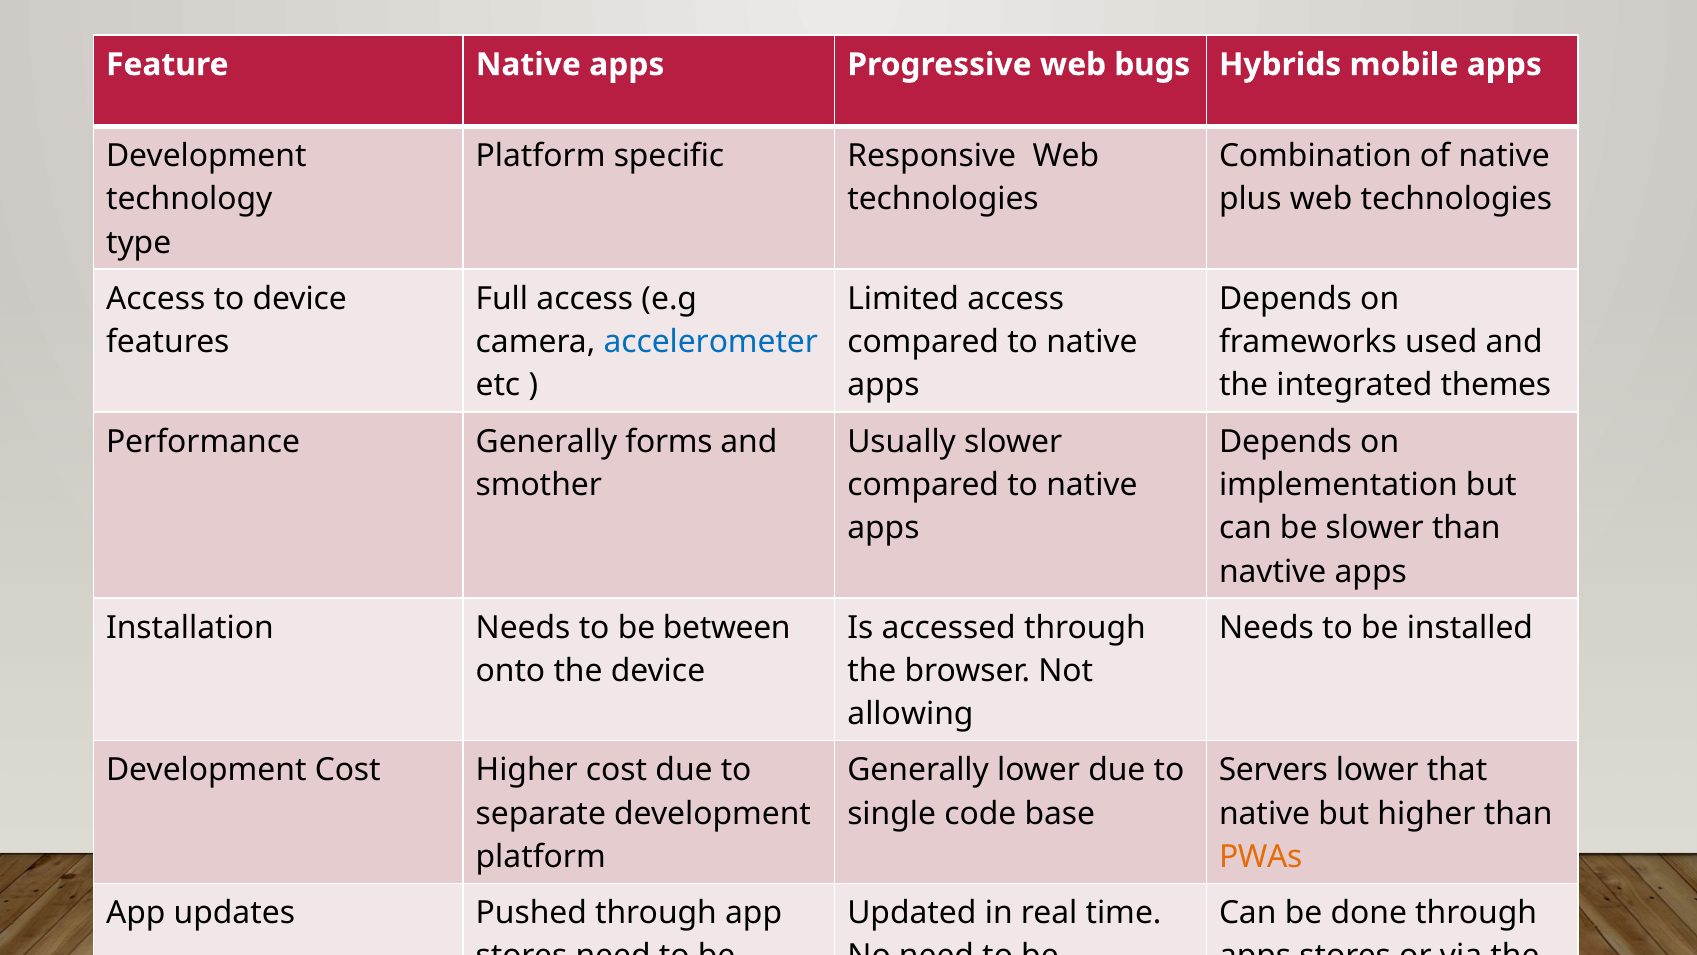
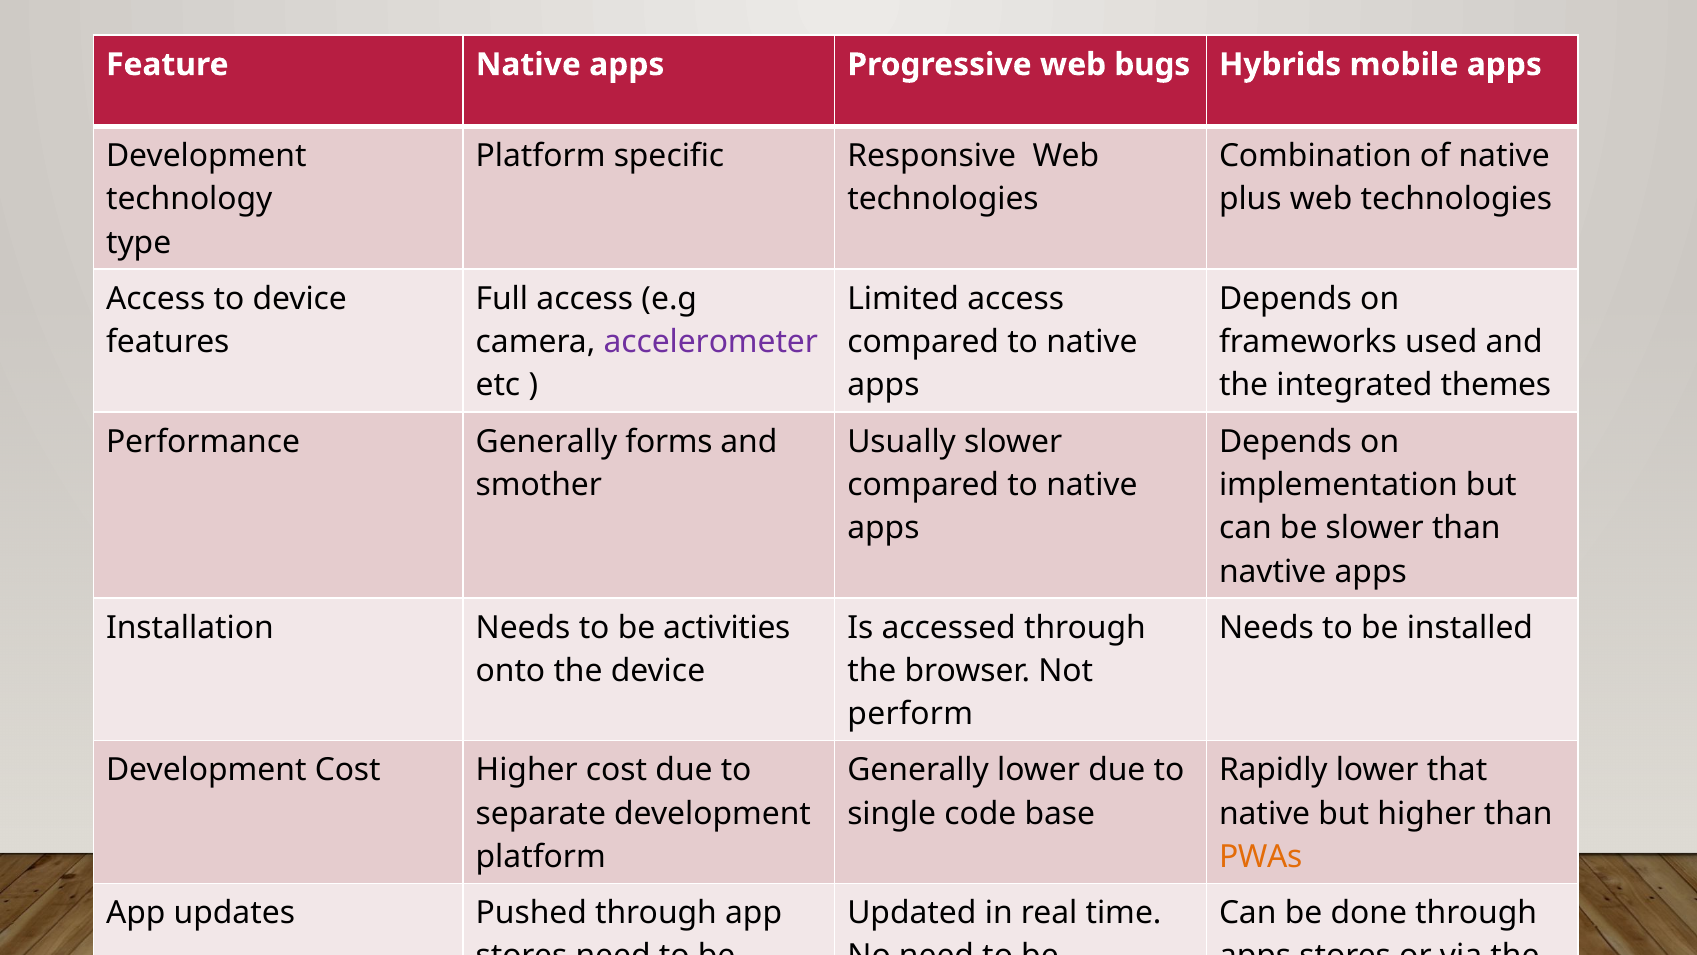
accelerometer colour: blue -> purple
between: between -> activities
allowing: allowing -> perform
Servers: Servers -> Rapidly
